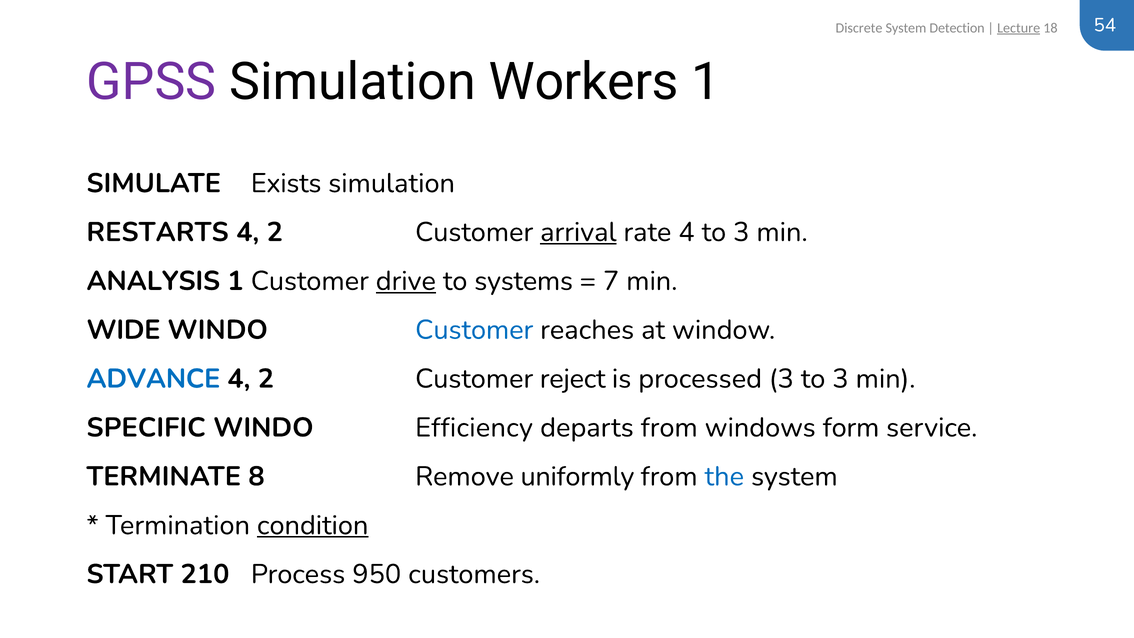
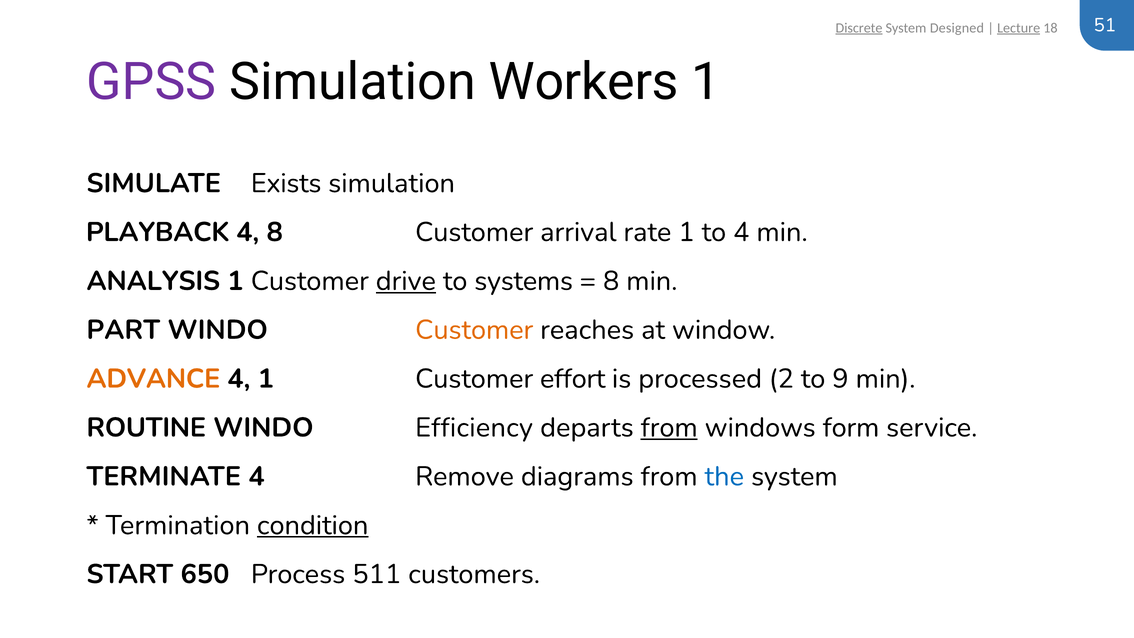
Discrete underline: none -> present
Detection: Detection -> Designed
54: 54 -> 51
RESTARTS: RESTARTS -> PLAYBACK
2 at (275, 232): 2 -> 8
arrival underline: present -> none
rate 4: 4 -> 1
3 at (741, 232): 3 -> 4
7 at (611, 281): 7 -> 8
WIDE: WIDE -> PART
Customer at (474, 330) colour: blue -> orange
ADVANCE colour: blue -> orange
2 at (266, 379): 2 -> 1
reject: reject -> effort
processed 3: 3 -> 2
3 at (840, 379): 3 -> 9
SPECIFIC: SPECIFIC -> ROUTINE
from at (669, 427) underline: none -> present
TERMINATE 8: 8 -> 4
uniformly: uniformly -> diagrams
210: 210 -> 650
950: 950 -> 511
